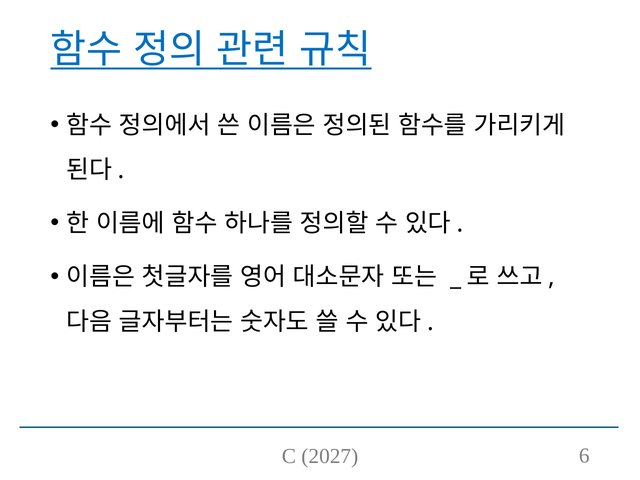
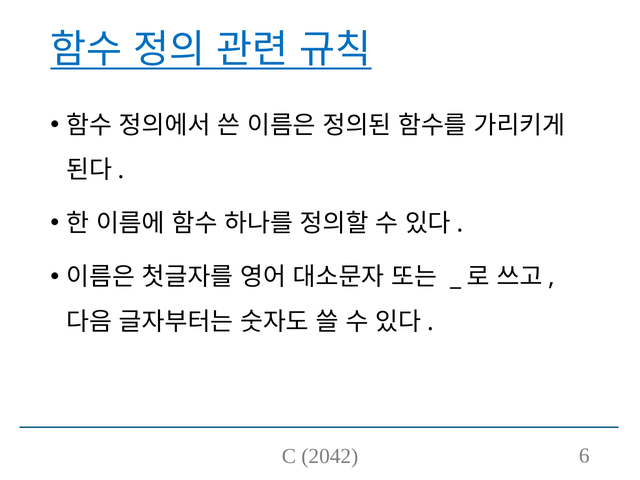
2027: 2027 -> 2042
